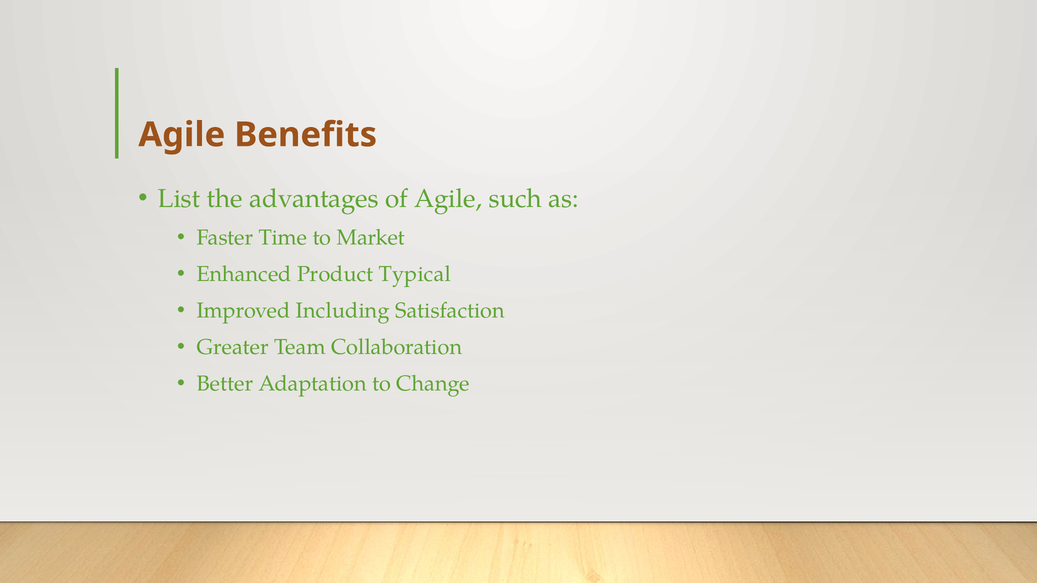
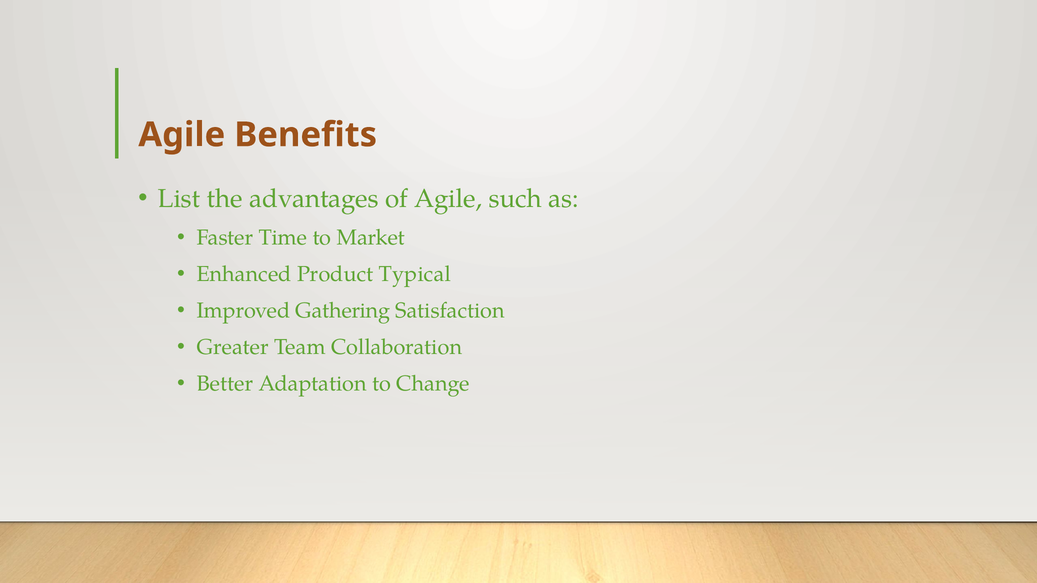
Including: Including -> Gathering
